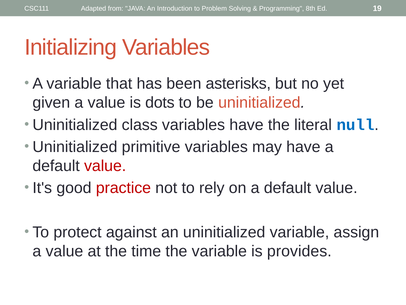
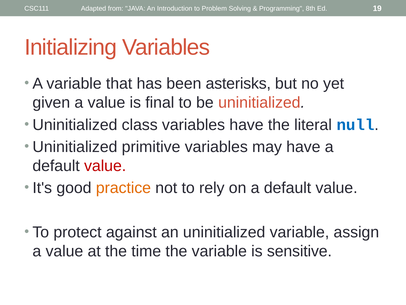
dots: dots -> final
practice colour: red -> orange
provides: provides -> sensitive
